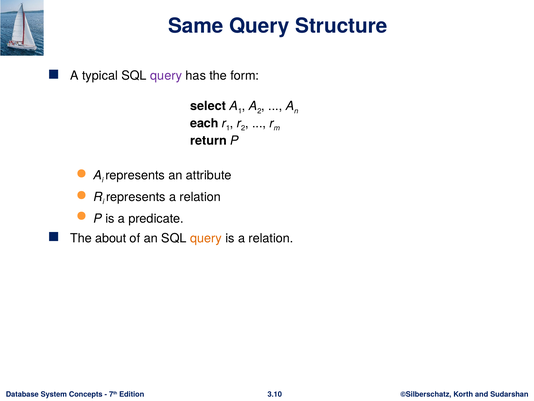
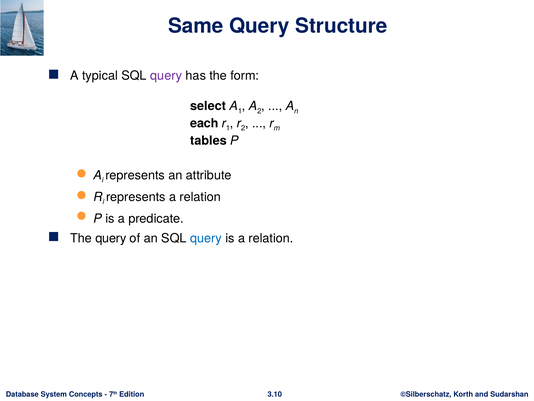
return: return -> tables
The about: about -> query
query at (206, 238) colour: orange -> blue
